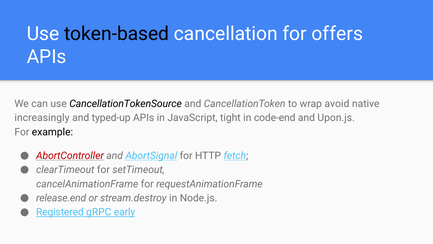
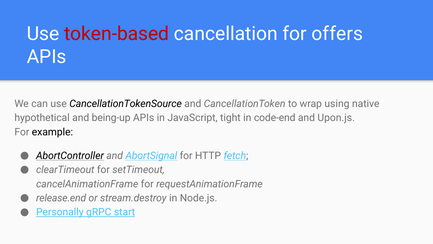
token-based colour: black -> red
avoid: avoid -> using
increasingly: increasingly -> hypothetical
typed-up: typed-up -> being-up
AbortController colour: red -> black
Registered: Registered -> Personally
early: early -> start
